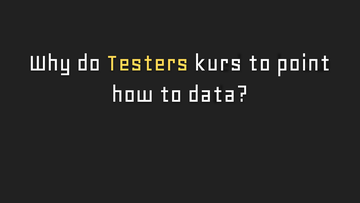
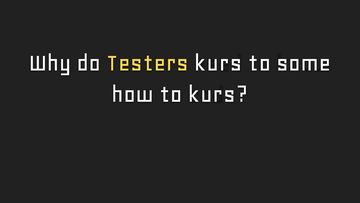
point: point -> some
to data: data -> kurs
